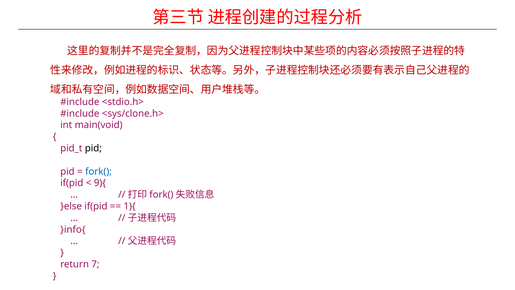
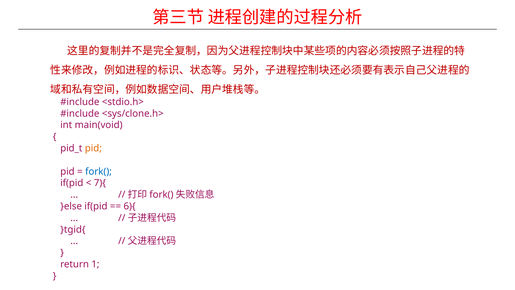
pid at (93, 148) colour: black -> orange
9){: 9){ -> 7){
1){: 1){ -> 6){
}info{: }info{ -> }tgid{
7: 7 -> 1
